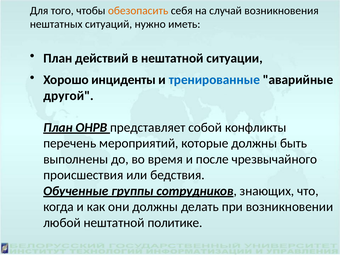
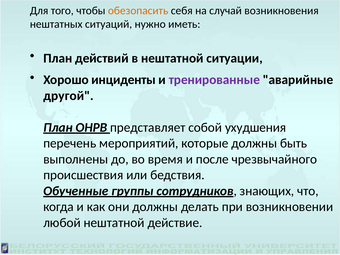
тренированные colour: blue -> purple
конфликты: конфликты -> ухудшения
политике: политике -> действие
